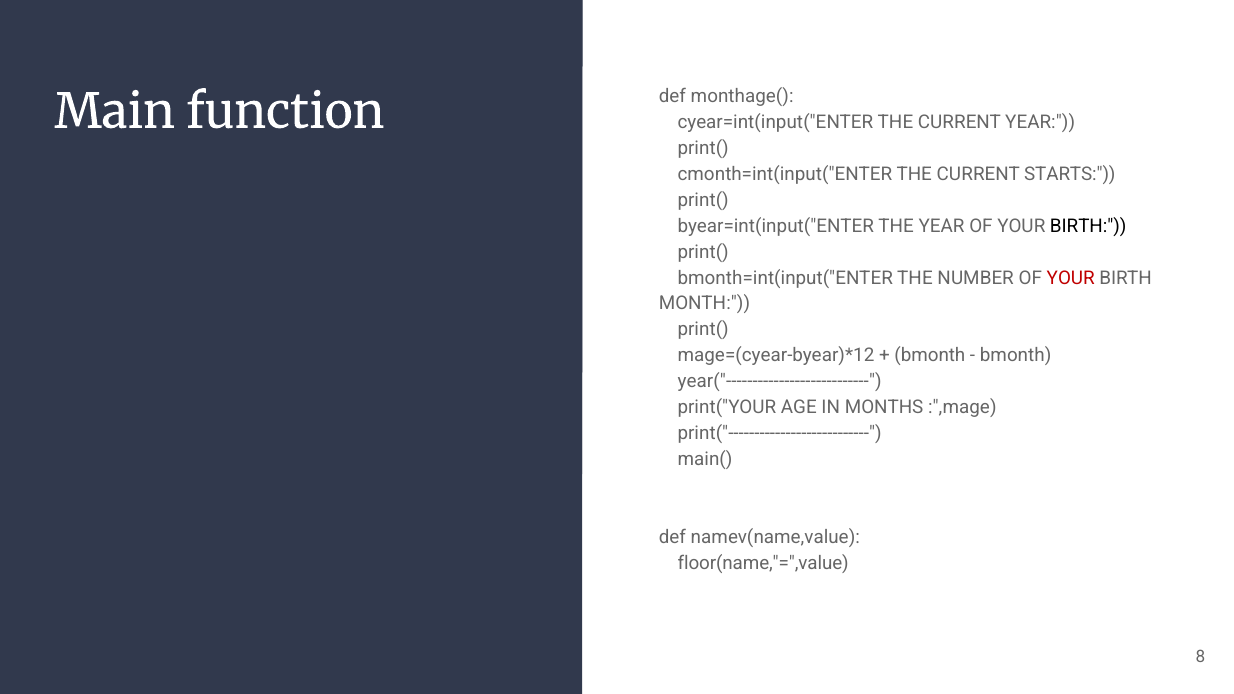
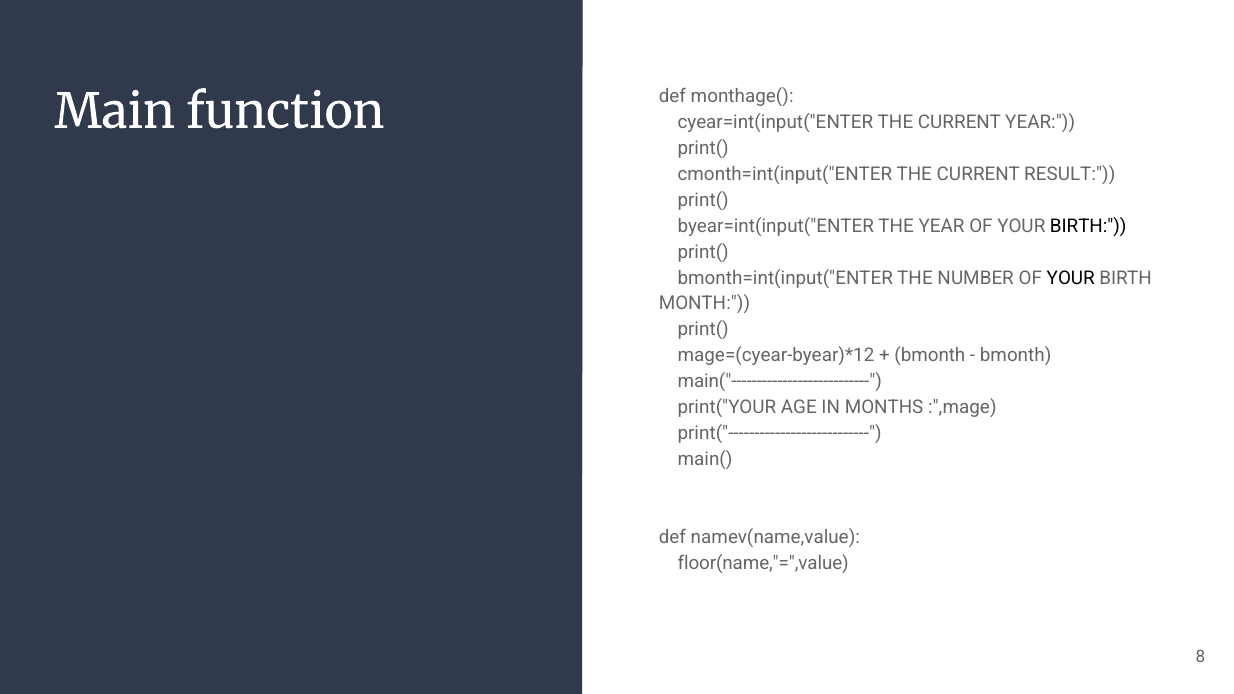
STARTS: STARTS -> RESULT
YOUR at (1071, 278) colour: red -> black
year("---------------------------: year("--------------------------- -> main("---------------------------
